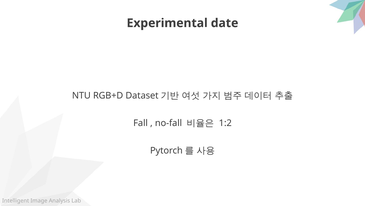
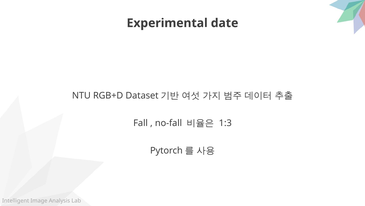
1:2: 1:2 -> 1:3
